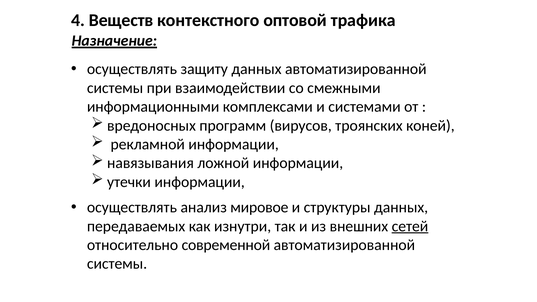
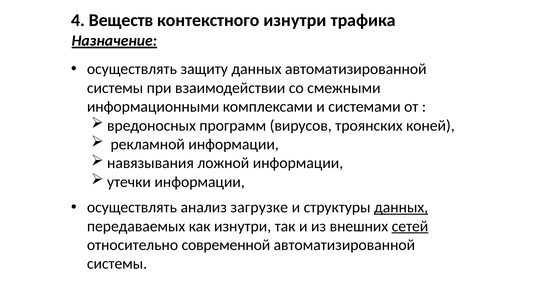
контекстного оптовой: оптовой -> изнутри
мировое: мировое -> загрузке
данных at (401, 207) underline: none -> present
